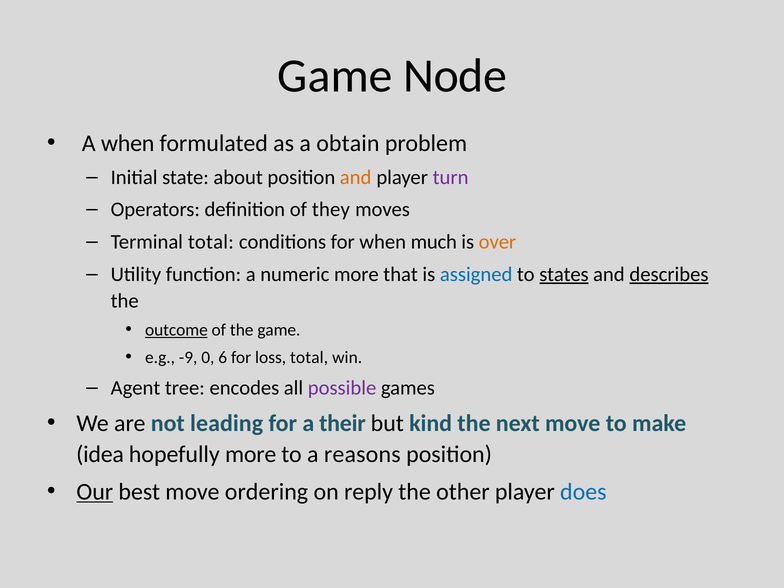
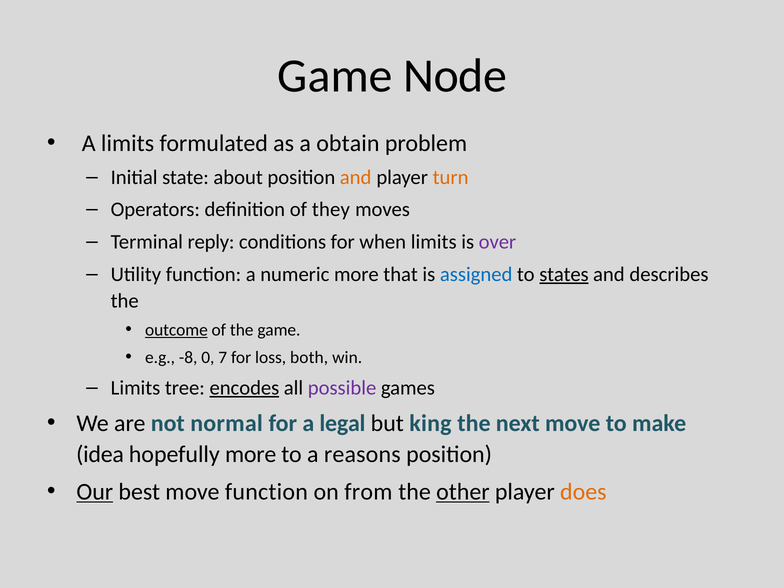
A when: when -> limits
turn colour: purple -> orange
Terminal total: total -> reply
when much: much -> limits
over colour: orange -> purple
describes underline: present -> none
-9: -9 -> -8
6: 6 -> 7
loss total: total -> both
Agent at (136, 388): Agent -> Limits
encodes underline: none -> present
leading: leading -> normal
their: their -> legal
kind: kind -> king
move ordering: ordering -> function
reply: reply -> from
other underline: none -> present
does colour: blue -> orange
